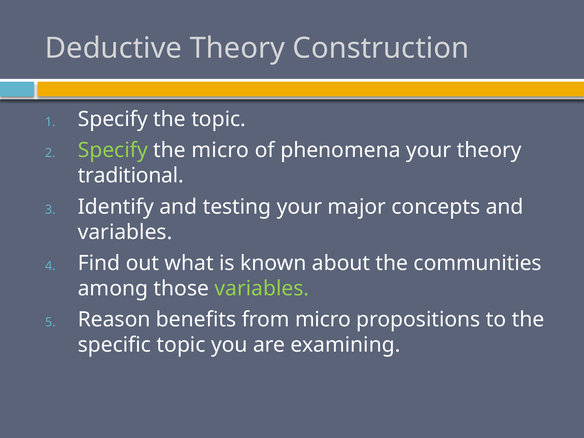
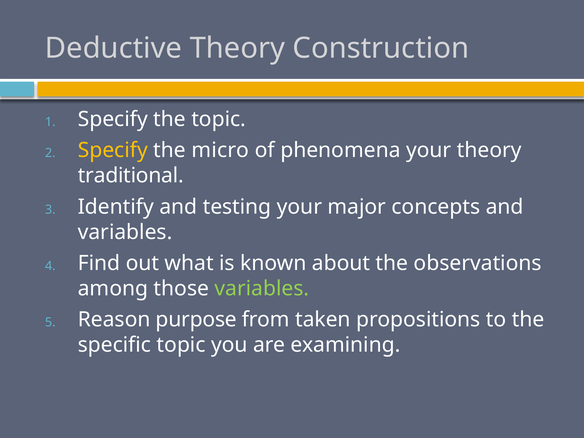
Specify at (113, 150) colour: light green -> yellow
communities: communities -> observations
benefits: benefits -> purpose
from micro: micro -> taken
